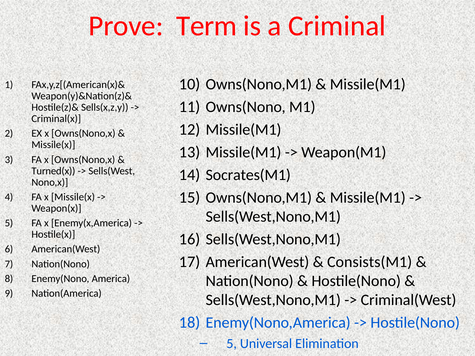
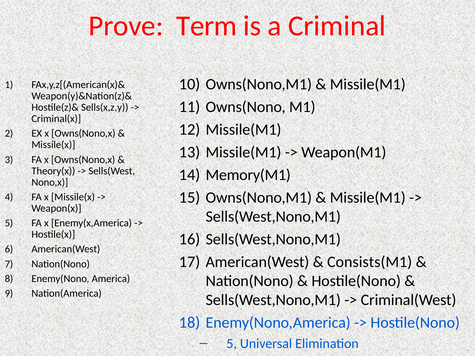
Turned(x: Turned(x -> Theory(x
Socrates(M1: Socrates(M1 -> Memory(M1
